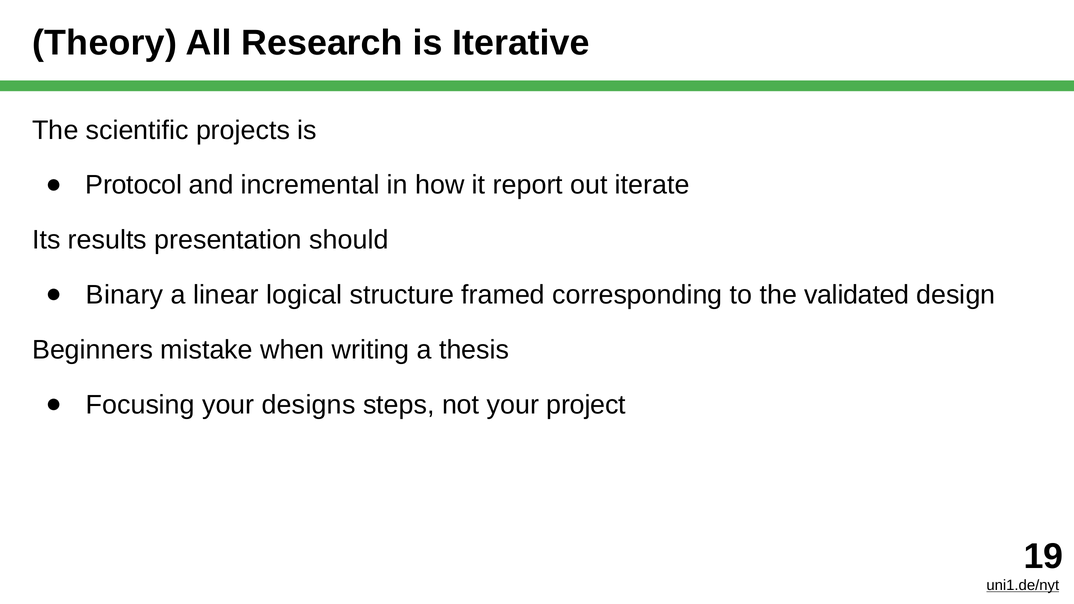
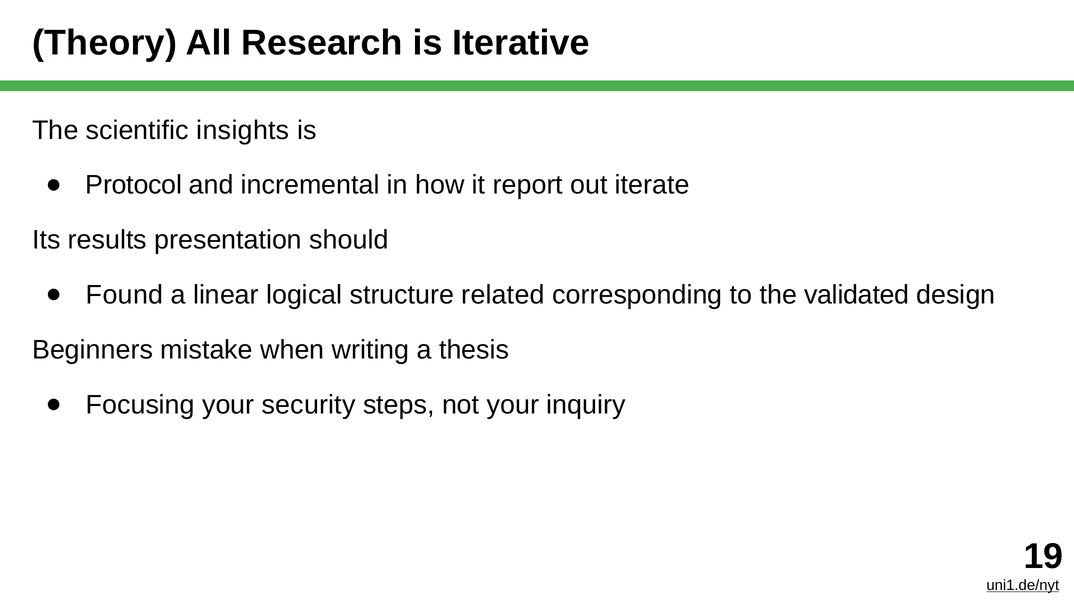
projects: projects -> insights
Binary: Binary -> Found
framed: framed -> related
designs: designs -> security
project: project -> inquiry
